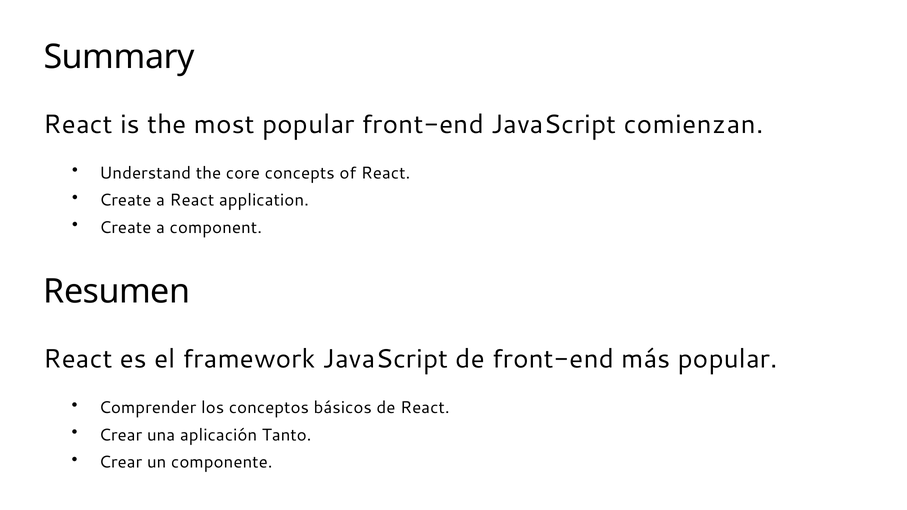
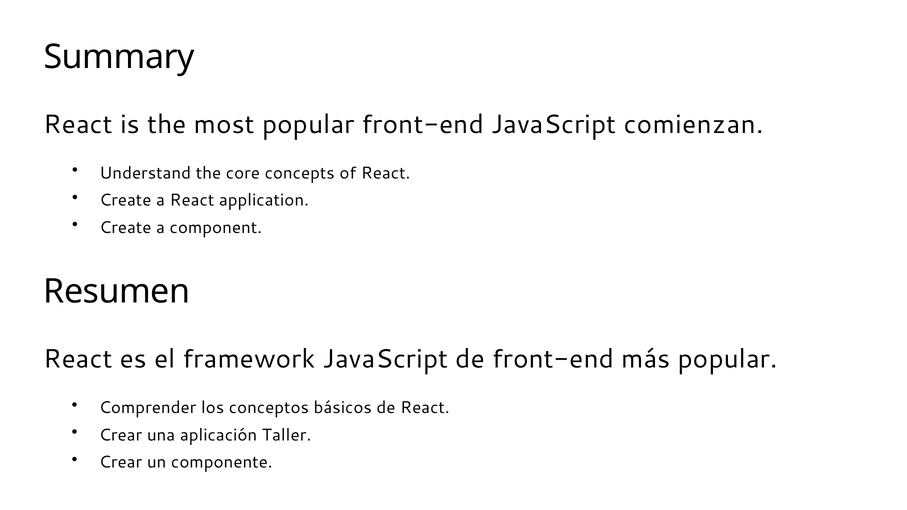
Tanto: Tanto -> Taller
